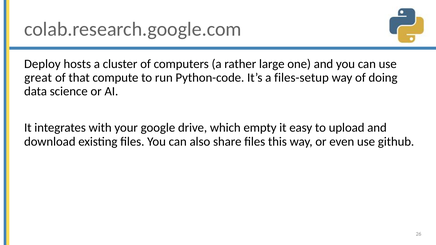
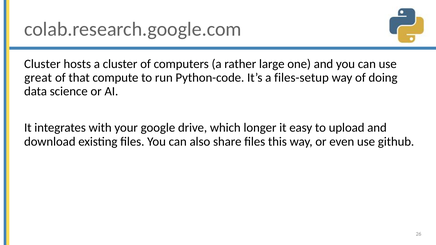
Deploy at (42, 64): Deploy -> Cluster
empty: empty -> longer
